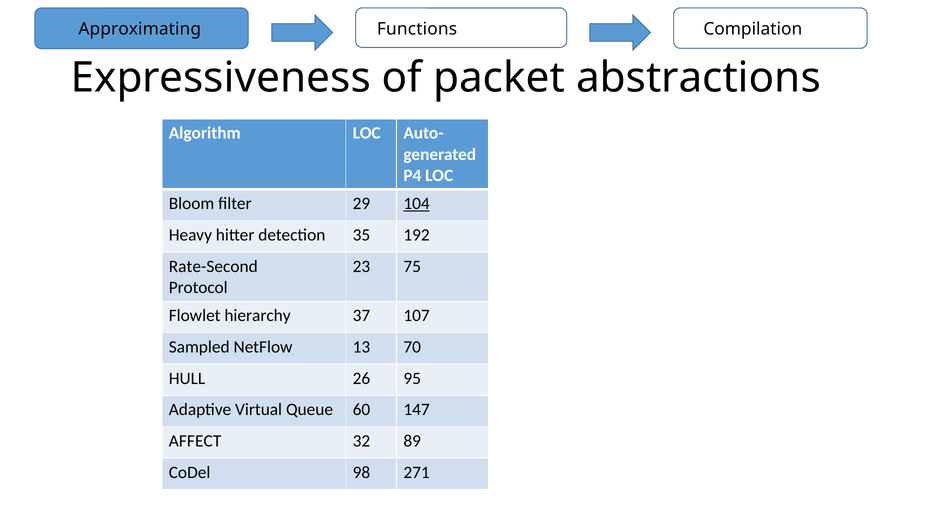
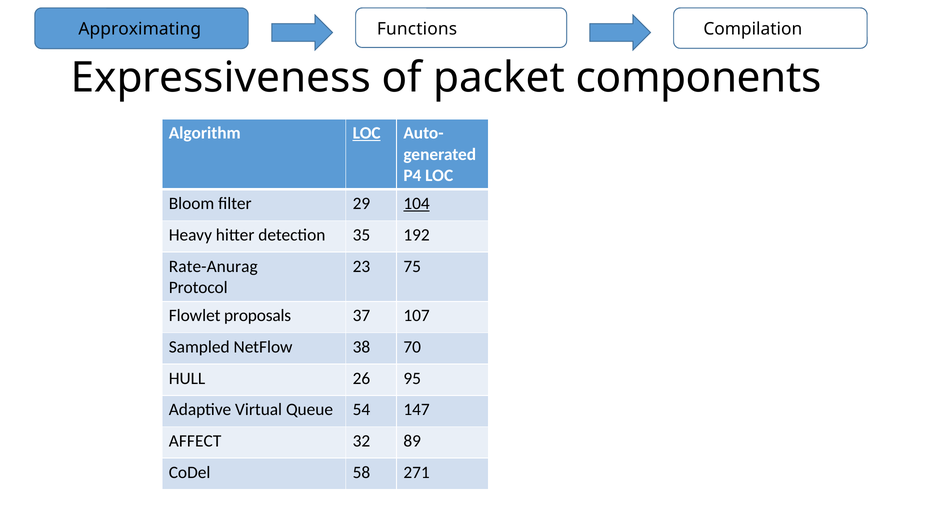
abstractions: abstractions -> components
LOC at (367, 133) underline: none -> present
Rate-Second: Rate-Second -> Rate-Anurag
hierarchy: hierarchy -> proposals
13: 13 -> 38
60: 60 -> 54
98: 98 -> 58
